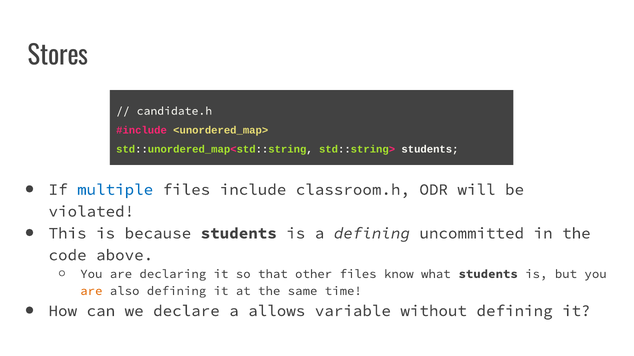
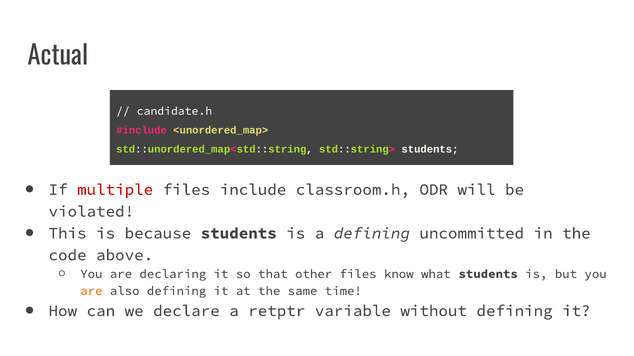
Stores: Stores -> Actual
multiple colour: blue -> red
allows: allows -> retptr
